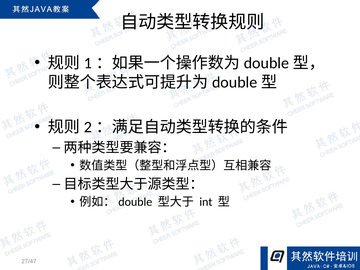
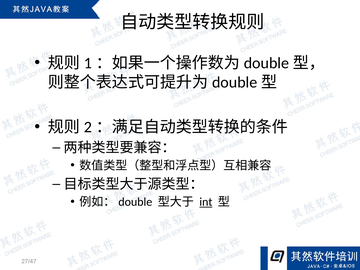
int underline: none -> present
